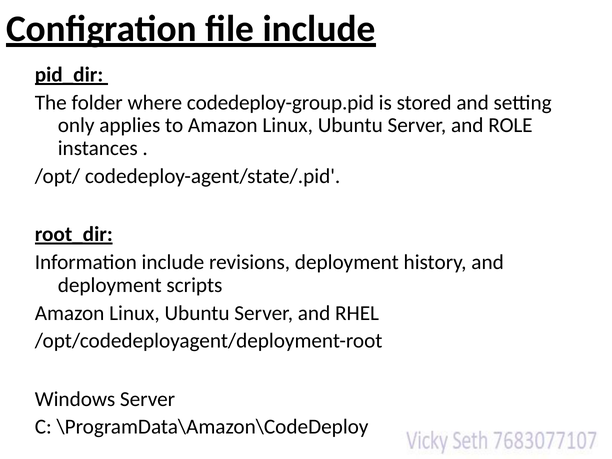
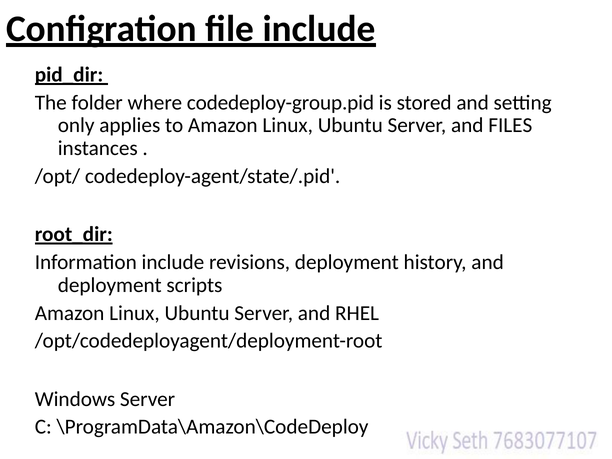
ROLE: ROLE -> FILES
